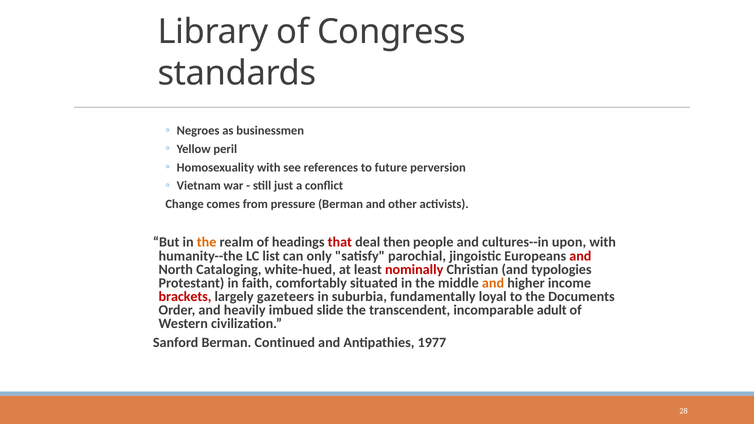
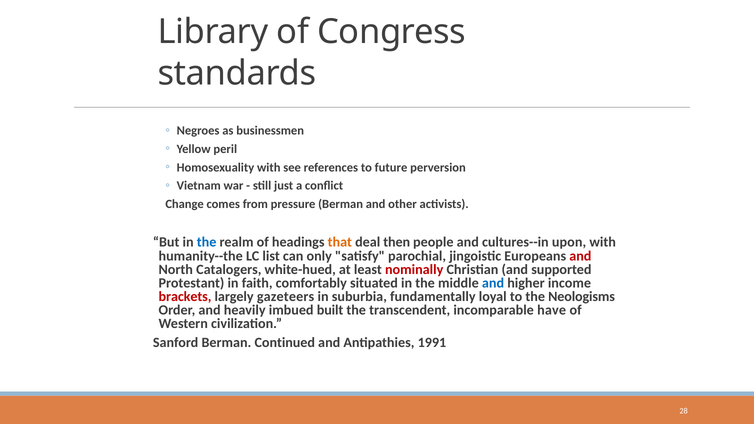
the at (207, 242) colour: orange -> blue
that colour: red -> orange
Cataloging: Cataloging -> Catalogers
typologies: typologies -> supported
and at (493, 283) colour: orange -> blue
Documents: Documents -> Neologisms
slide: slide -> built
adult: adult -> have
1977: 1977 -> 1991
